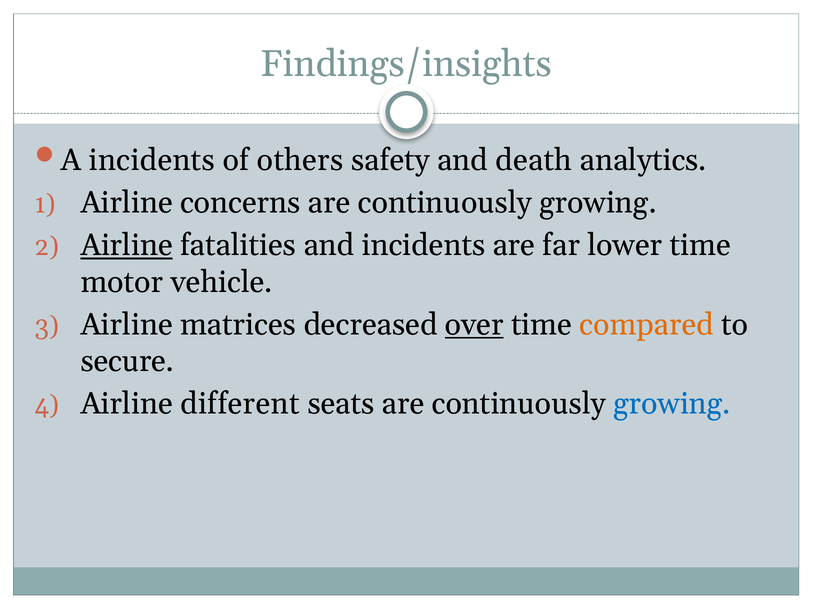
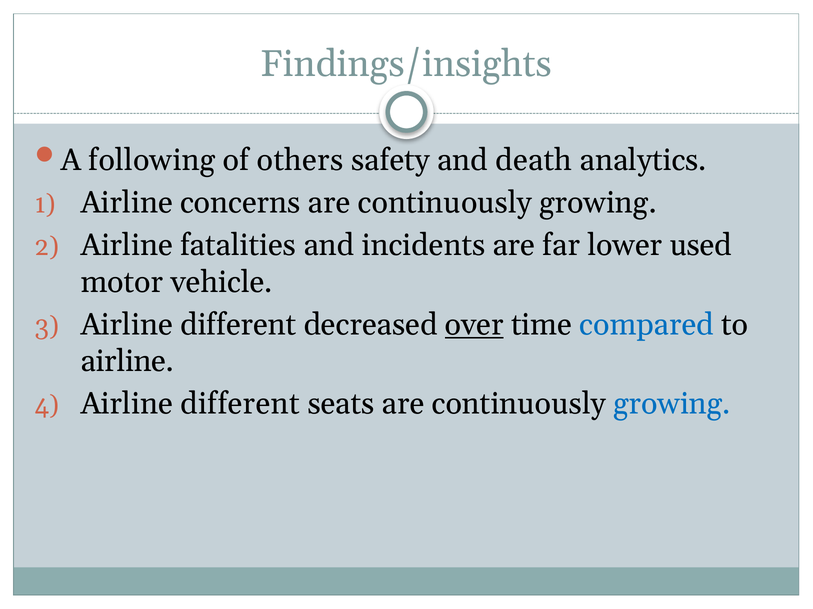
A incidents: incidents -> following
Airline at (127, 246) underline: present -> none
lower time: time -> used
matrices at (238, 325): matrices -> different
compared colour: orange -> blue
secure at (127, 362): secure -> airline
